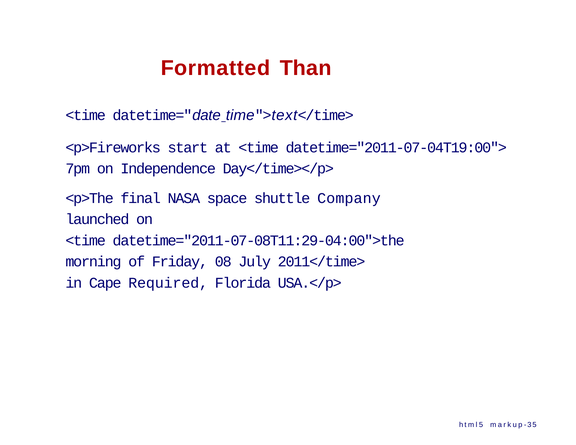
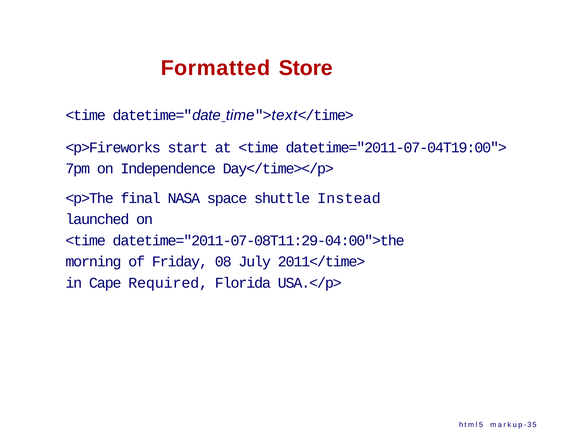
Than: Than -> Store
Company: Company -> Instead
